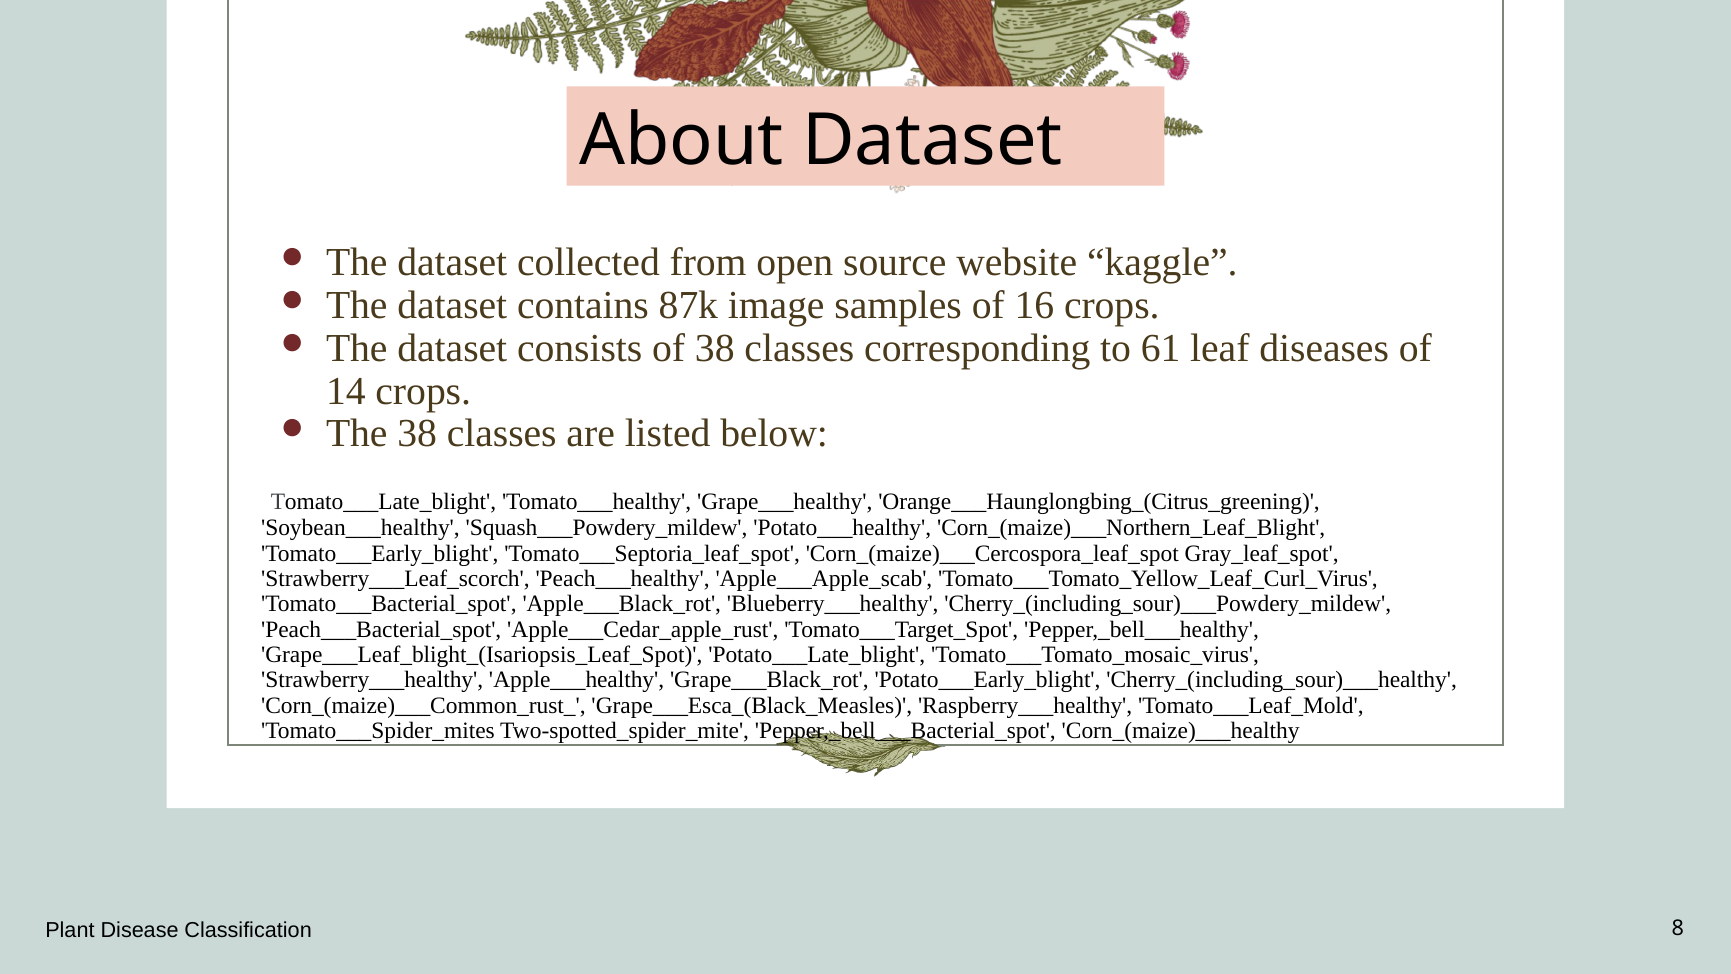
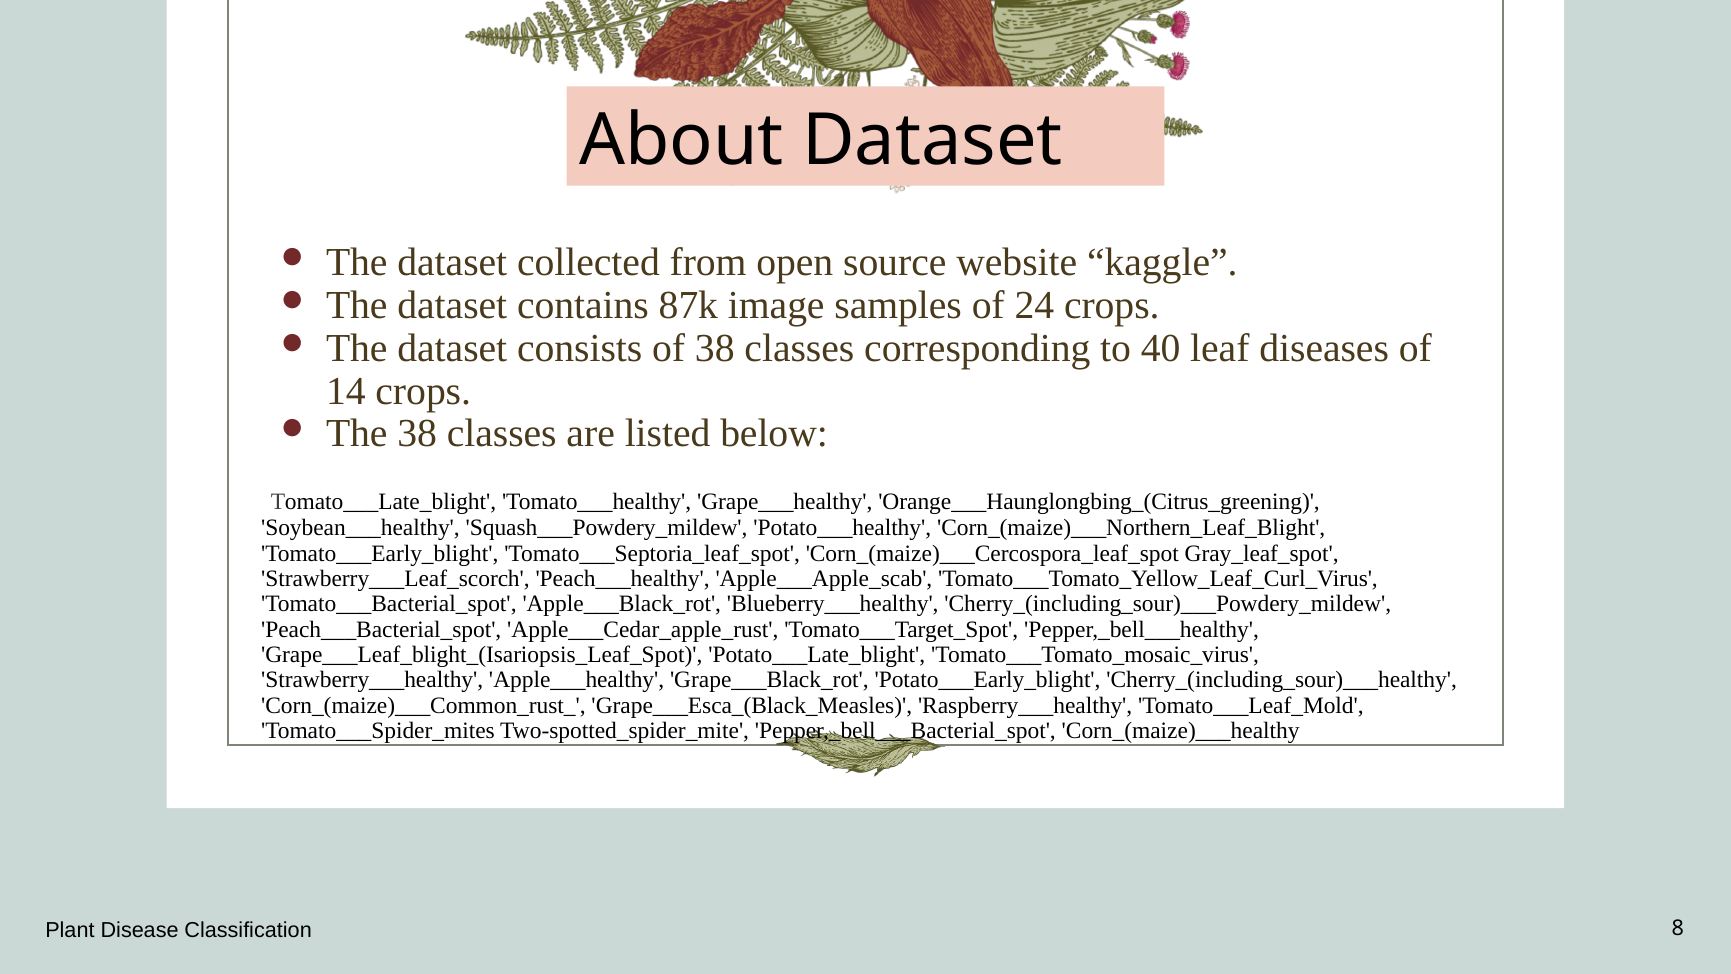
16: 16 -> 24
61: 61 -> 40
